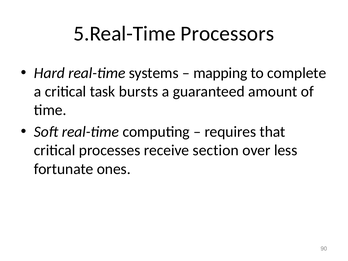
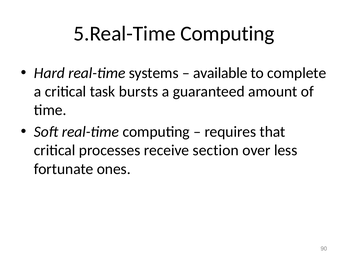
5.Real-Time Processors: Processors -> Computing
mapping: mapping -> available
